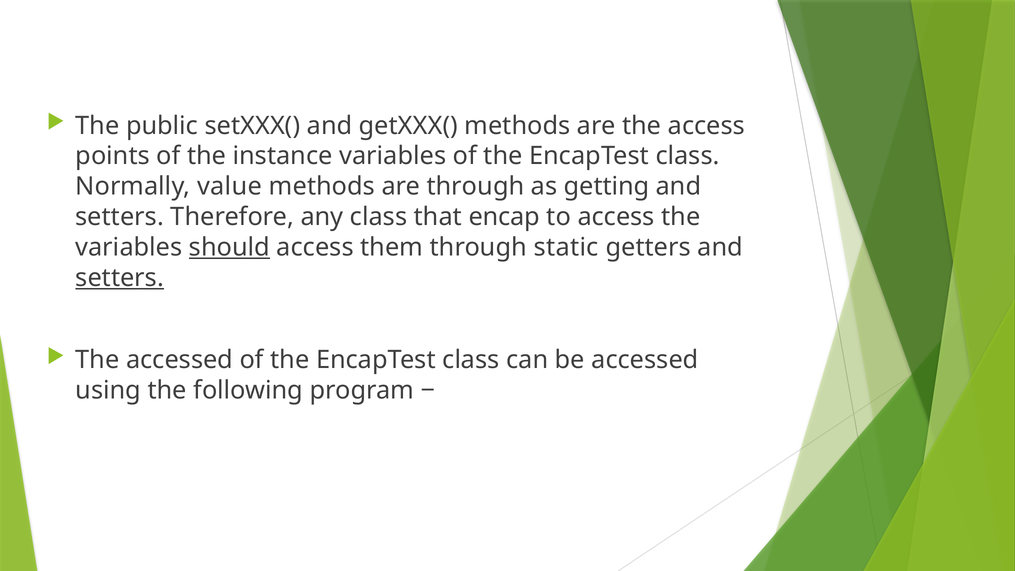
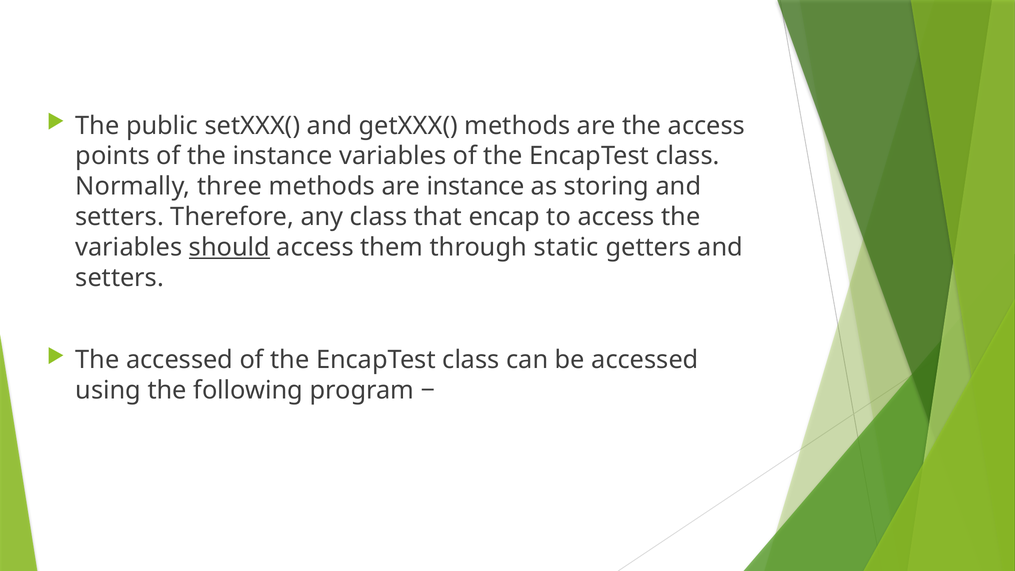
value: value -> three
are through: through -> instance
getting: getting -> storing
setters at (120, 278) underline: present -> none
